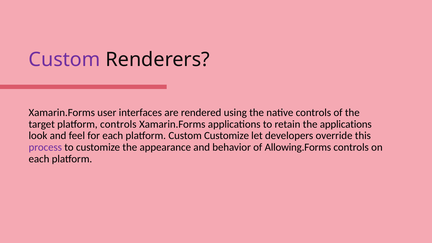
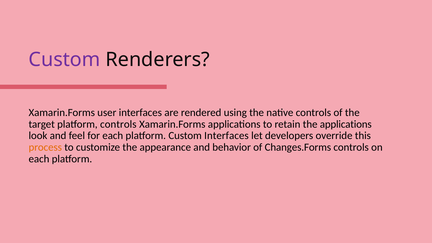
Custom Customize: Customize -> Interfaces
process colour: purple -> orange
Allowing.Forms: Allowing.Forms -> Changes.Forms
